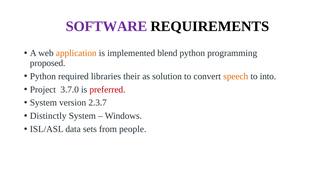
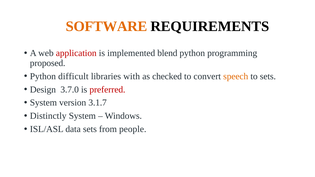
SOFTWARE colour: purple -> orange
application colour: orange -> red
required: required -> difficult
their: their -> with
solution: solution -> checked
to into: into -> sets
Project: Project -> Design
2.3.7: 2.3.7 -> 3.1.7
